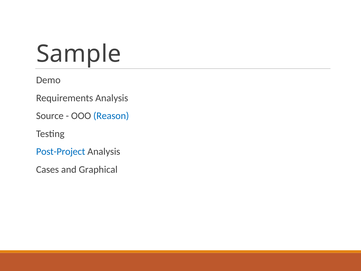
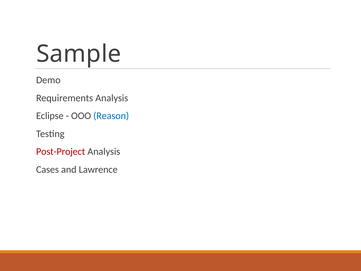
Source: Source -> Eclipse
Post-Project colour: blue -> red
Graphical: Graphical -> Lawrence
